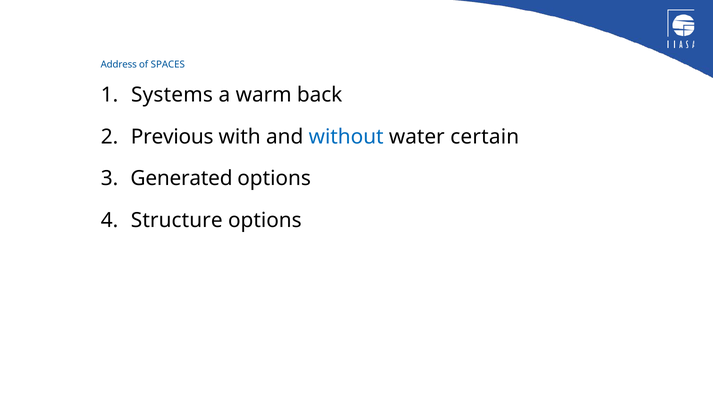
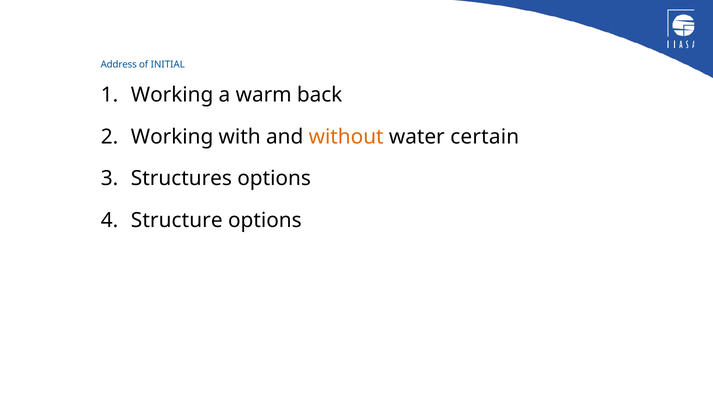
SPACES: SPACES -> INITIAL
Systems at (172, 95): Systems -> Working
Previous at (172, 137): Previous -> Working
without colour: blue -> orange
Generated: Generated -> Structures
